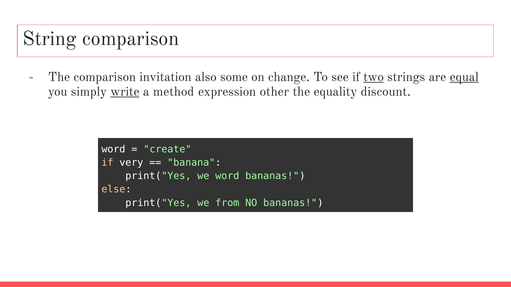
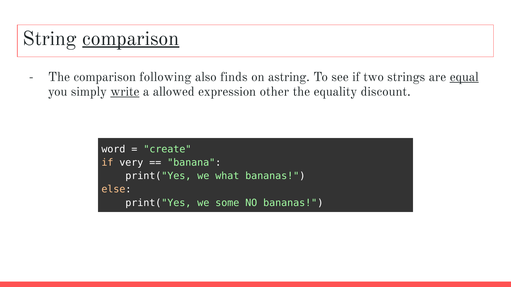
comparison at (131, 39) underline: none -> present
invitation: invitation -> following
some: some -> finds
change: change -> astring
two underline: present -> none
method: method -> allowed
we word: word -> what
from: from -> some
